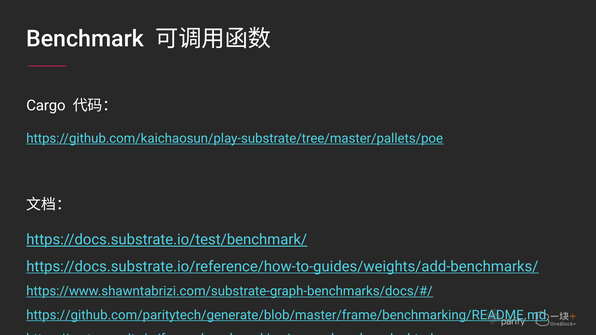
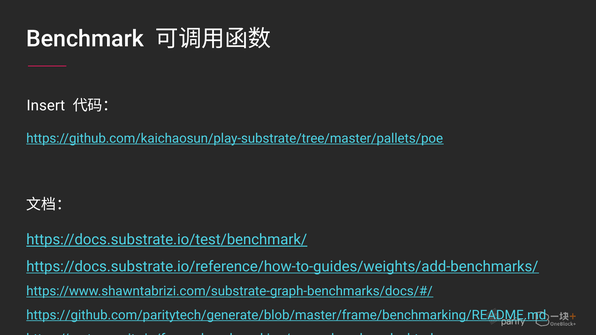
Cargo: Cargo -> Insert
